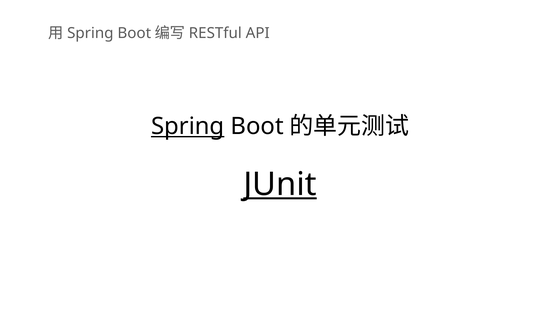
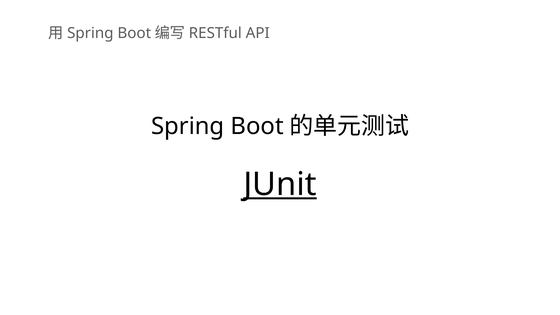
Spring at (188, 126) underline: present -> none
